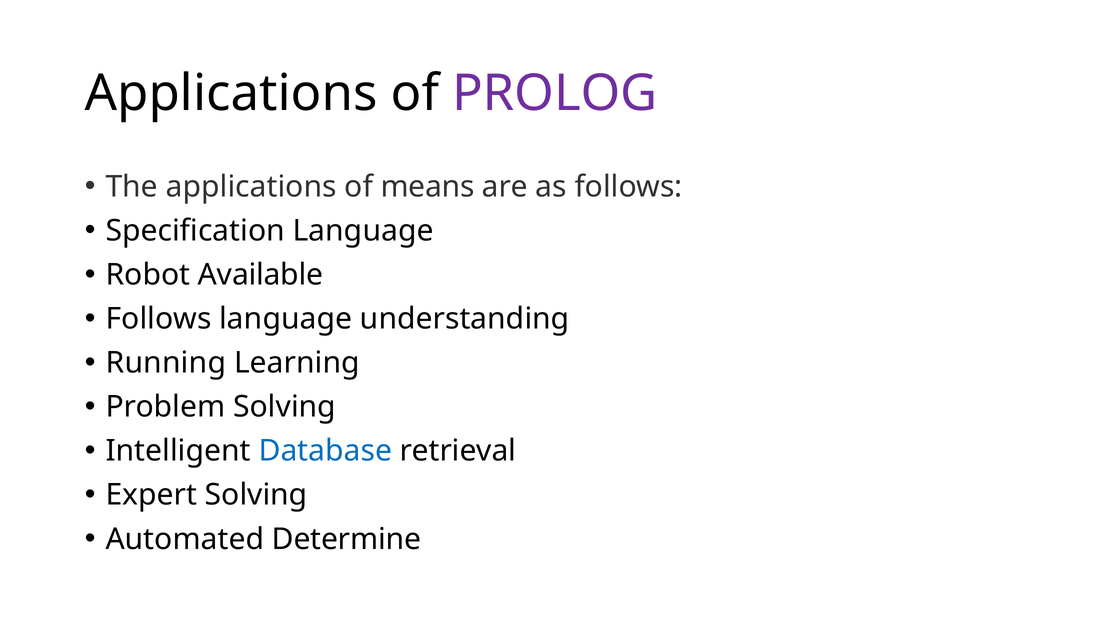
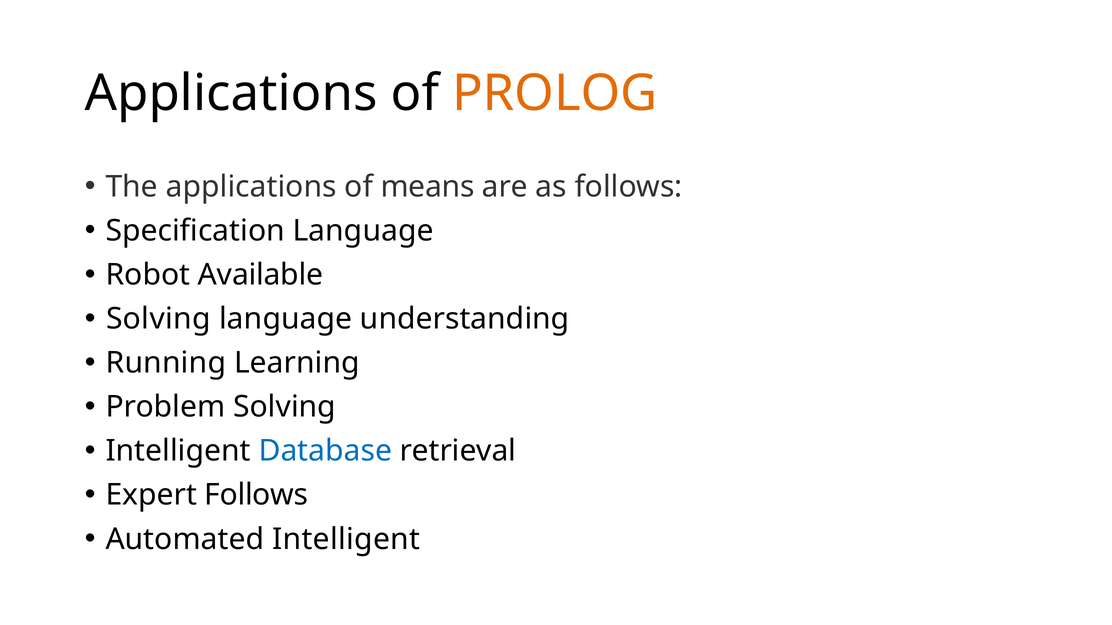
PROLOG colour: purple -> orange
Follows at (159, 319): Follows -> Solving
Expert Solving: Solving -> Follows
Automated Determine: Determine -> Intelligent
